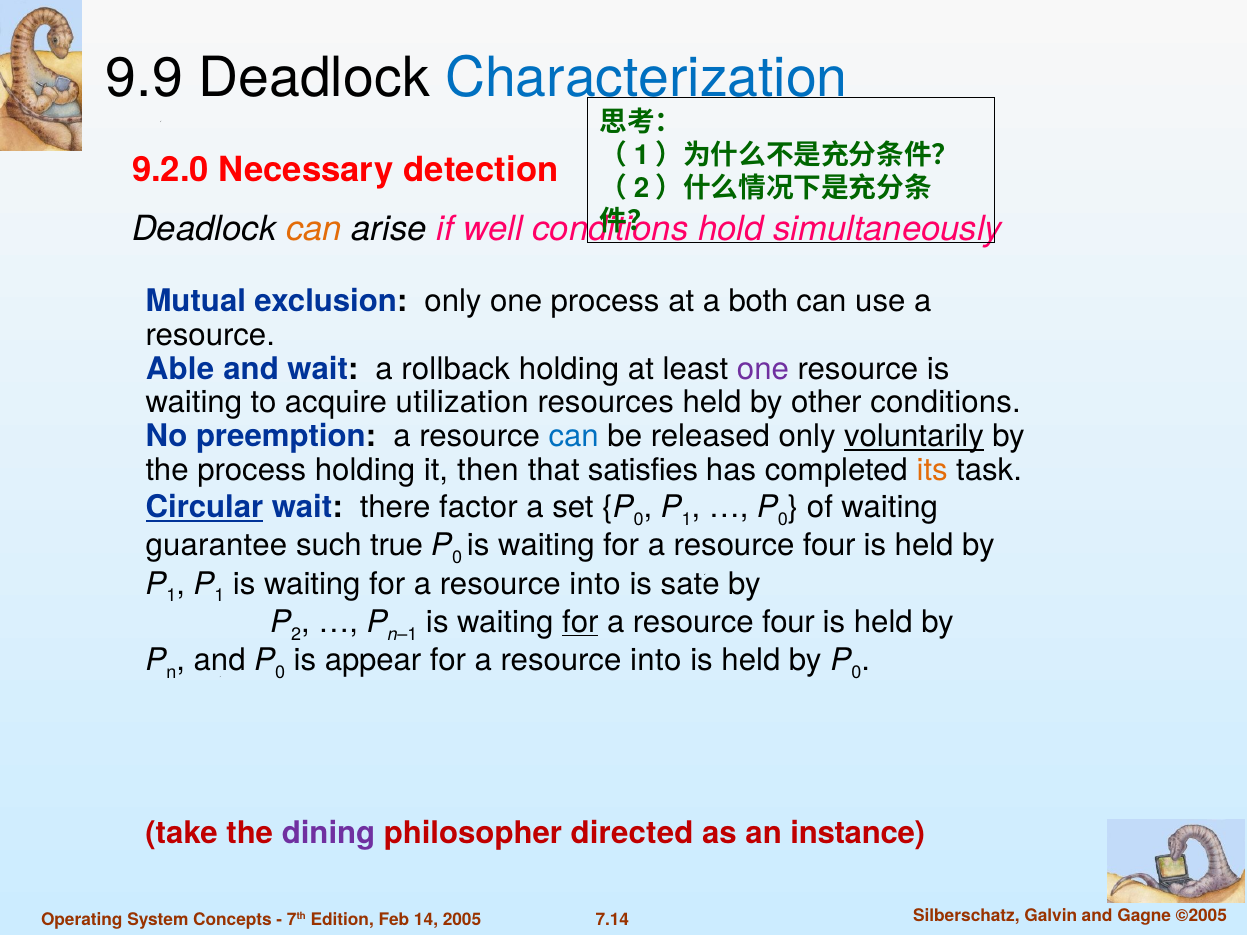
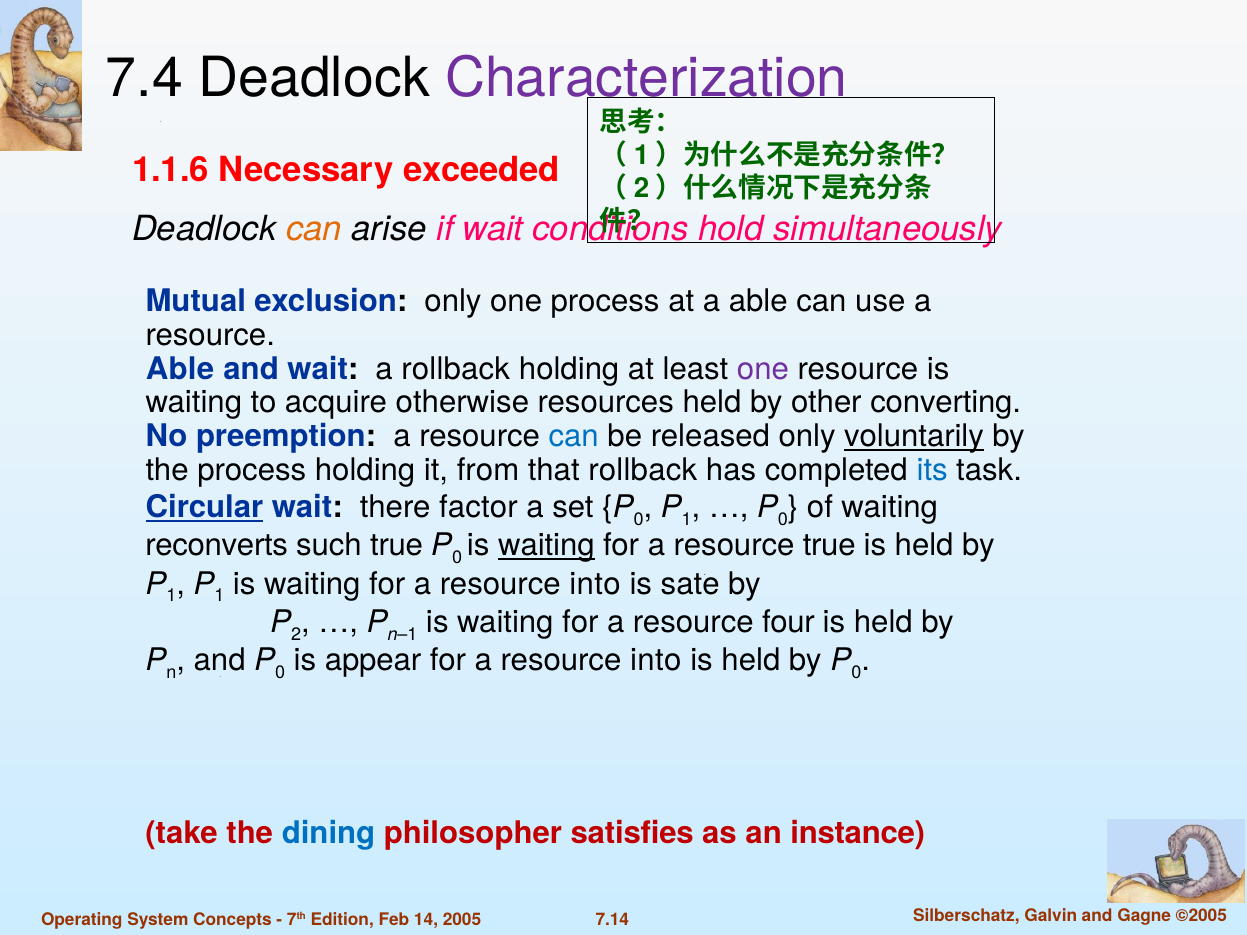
9.9: 9.9 -> 7.4
Characterization colour: blue -> purple
9.2.0: 9.2.0 -> 1.1.6
detection: detection -> exceeded
if well: well -> wait
a both: both -> able
utilization: utilization -> otherwise
other conditions: conditions -> converting
then: then -> from
that satisfies: satisfies -> rollback
its colour: orange -> blue
guarantee: guarantee -> reconverts
waiting at (546, 546) underline: none -> present
four at (829, 546): four -> true
for at (580, 622) underline: present -> none
dining colour: purple -> blue
directed: directed -> satisfies
